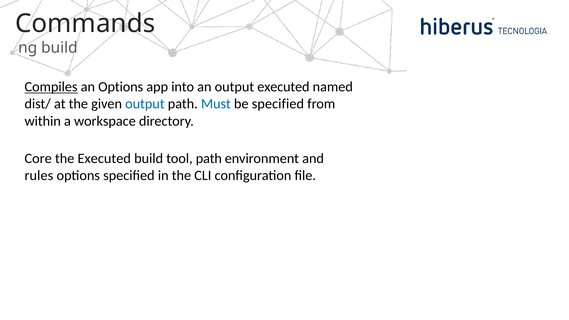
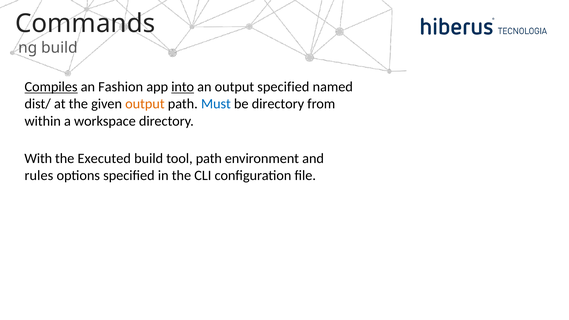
an Options: Options -> Fashion
into underline: none -> present
output executed: executed -> specified
output at (145, 104) colour: blue -> orange
be specified: specified -> directory
Core: Core -> With
